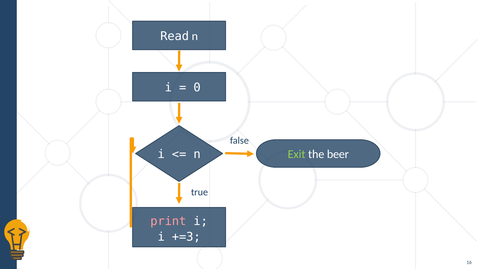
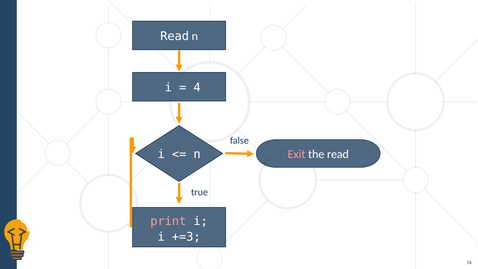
0: 0 -> 4
Exit colour: light green -> pink
the beer: beer -> read
